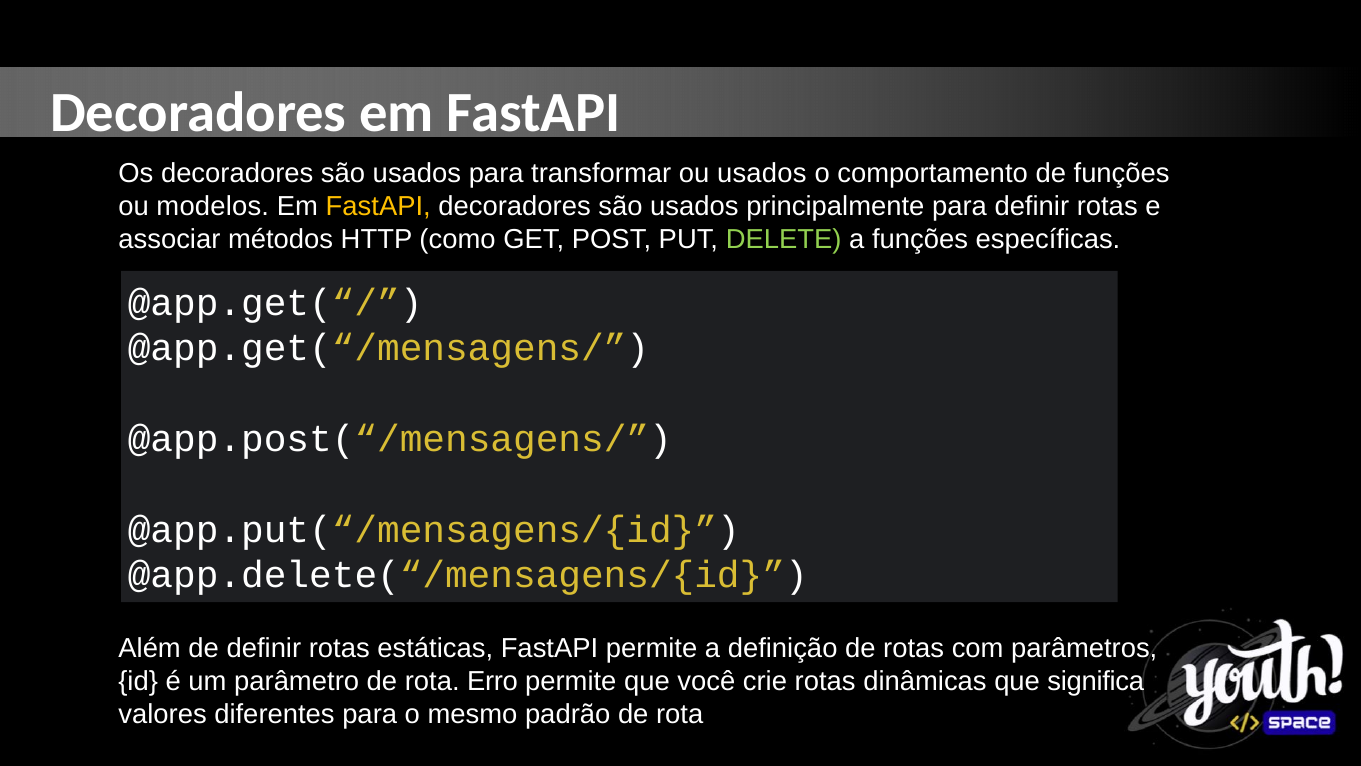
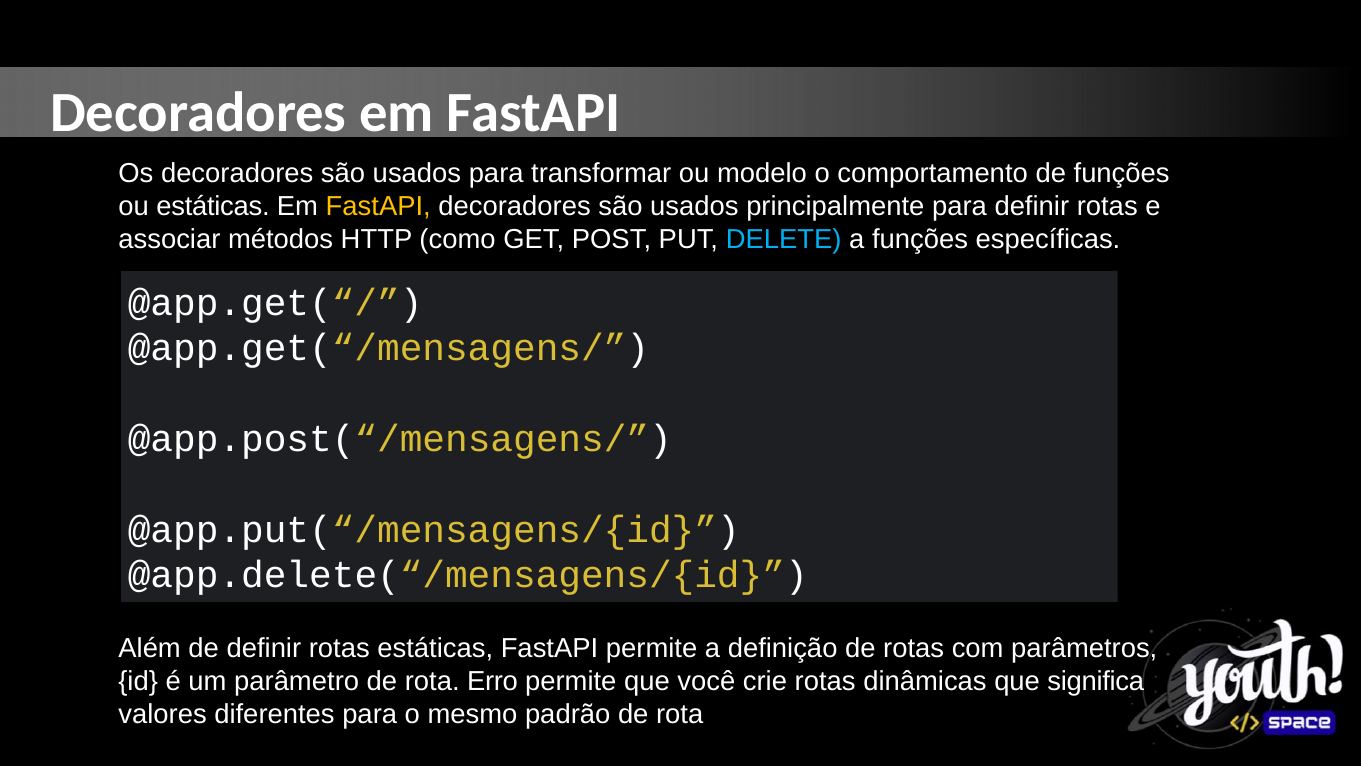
ou usados: usados -> modelo
ou modelos: modelos -> estáticas
DELETE colour: light green -> light blue
